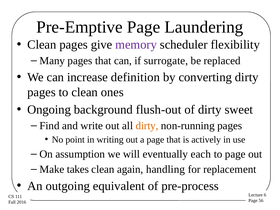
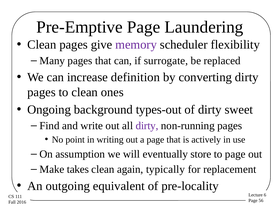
flush-out: flush-out -> types-out
dirty at (147, 126) colour: orange -> purple
each: each -> store
handling: handling -> typically
pre-process: pre-process -> pre-locality
